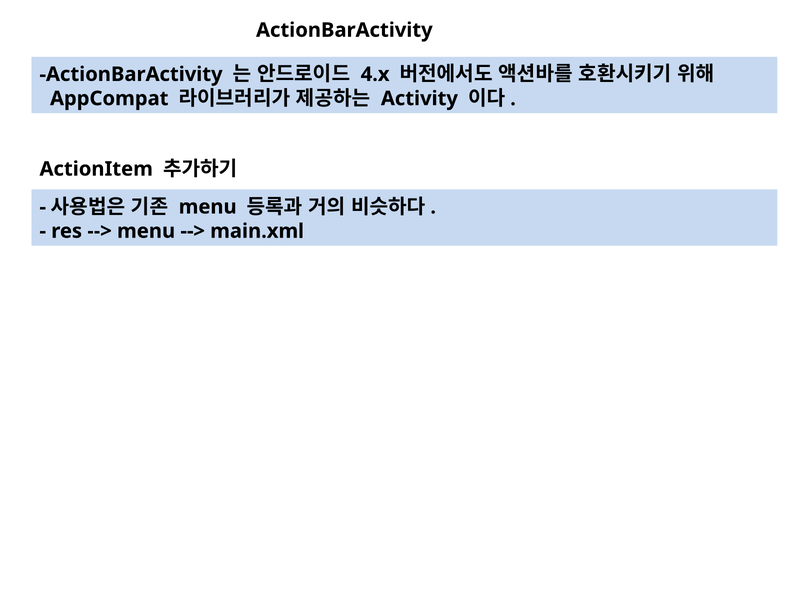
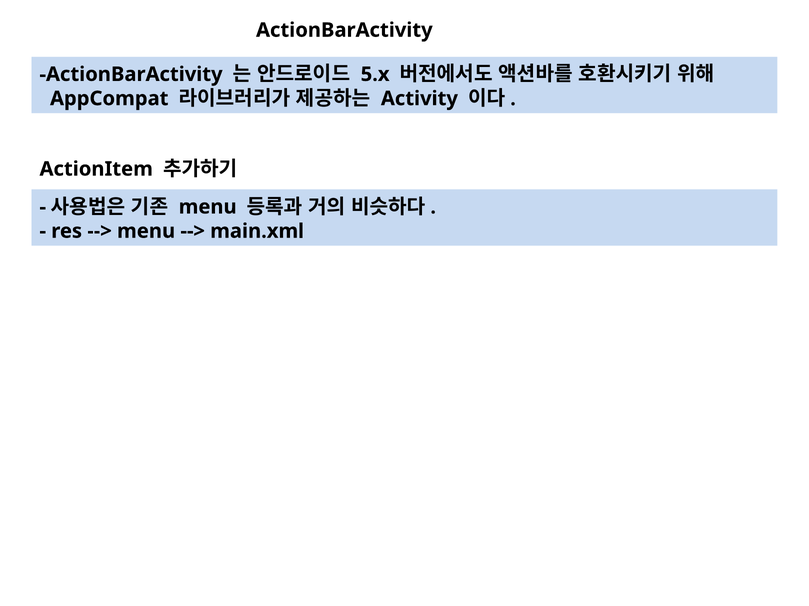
4.x: 4.x -> 5.x
